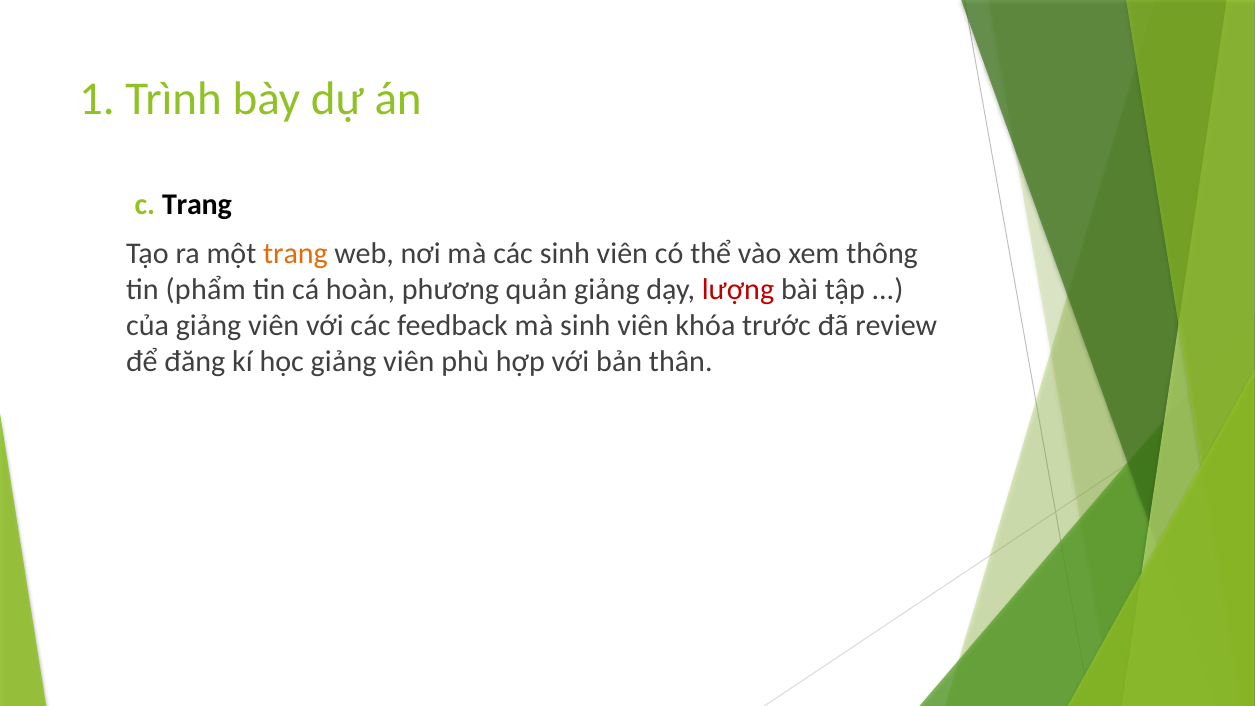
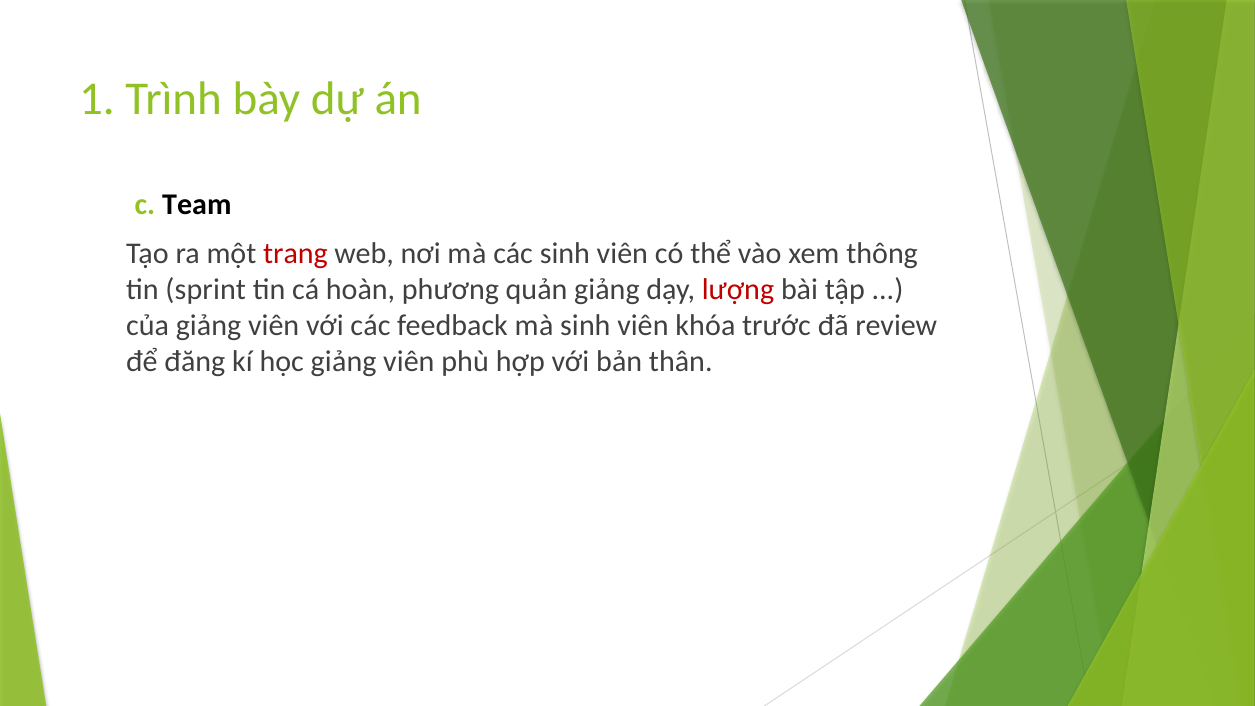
c Trang: Trang -> Team
trang at (295, 254) colour: orange -> red
phẩm: phẩm -> sprint
